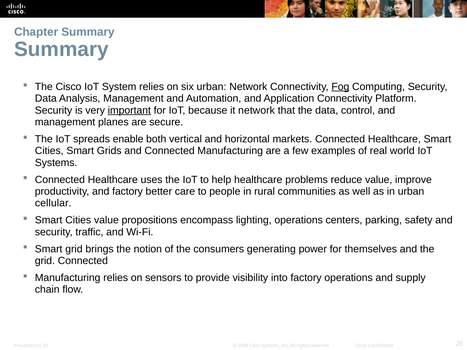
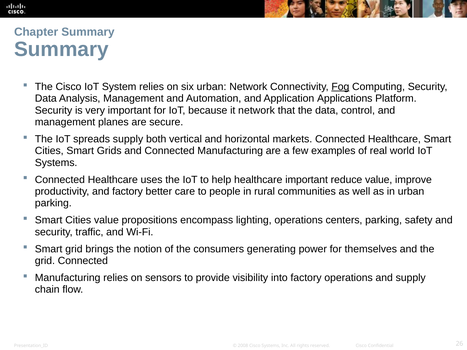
Application Connectivity: Connectivity -> Applications
important at (129, 110) underline: present -> none
spreads enable: enable -> supply
healthcare problems: problems -> important
cellular at (53, 203): cellular -> parking
